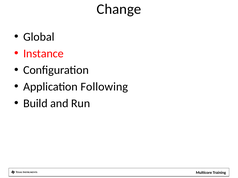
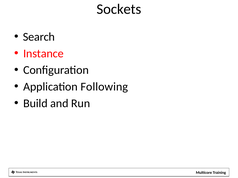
Change: Change -> Sockets
Global: Global -> Search
